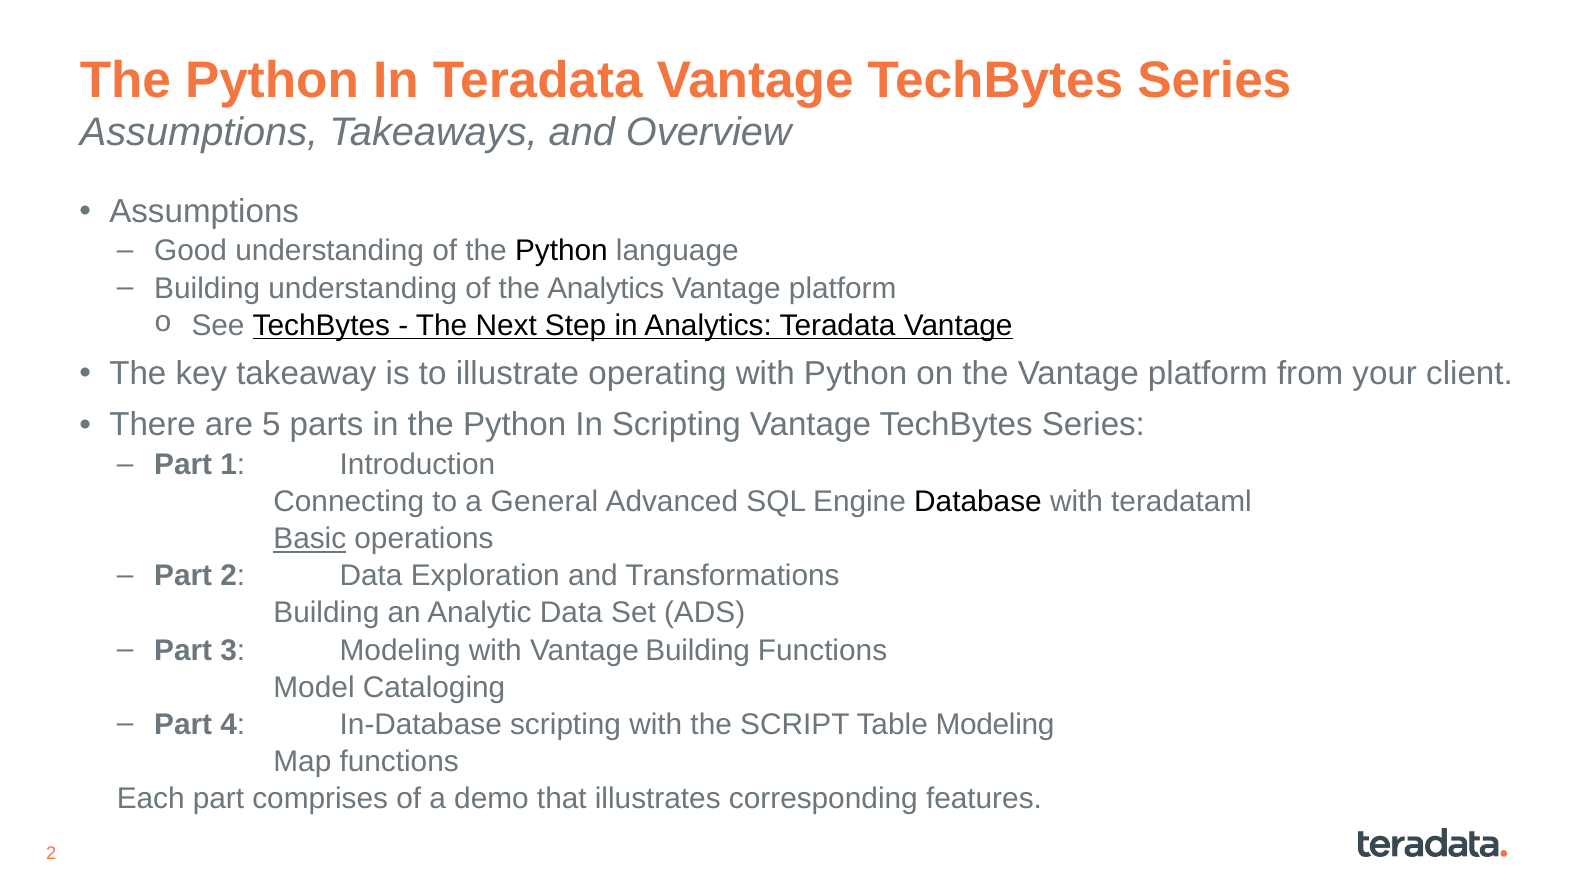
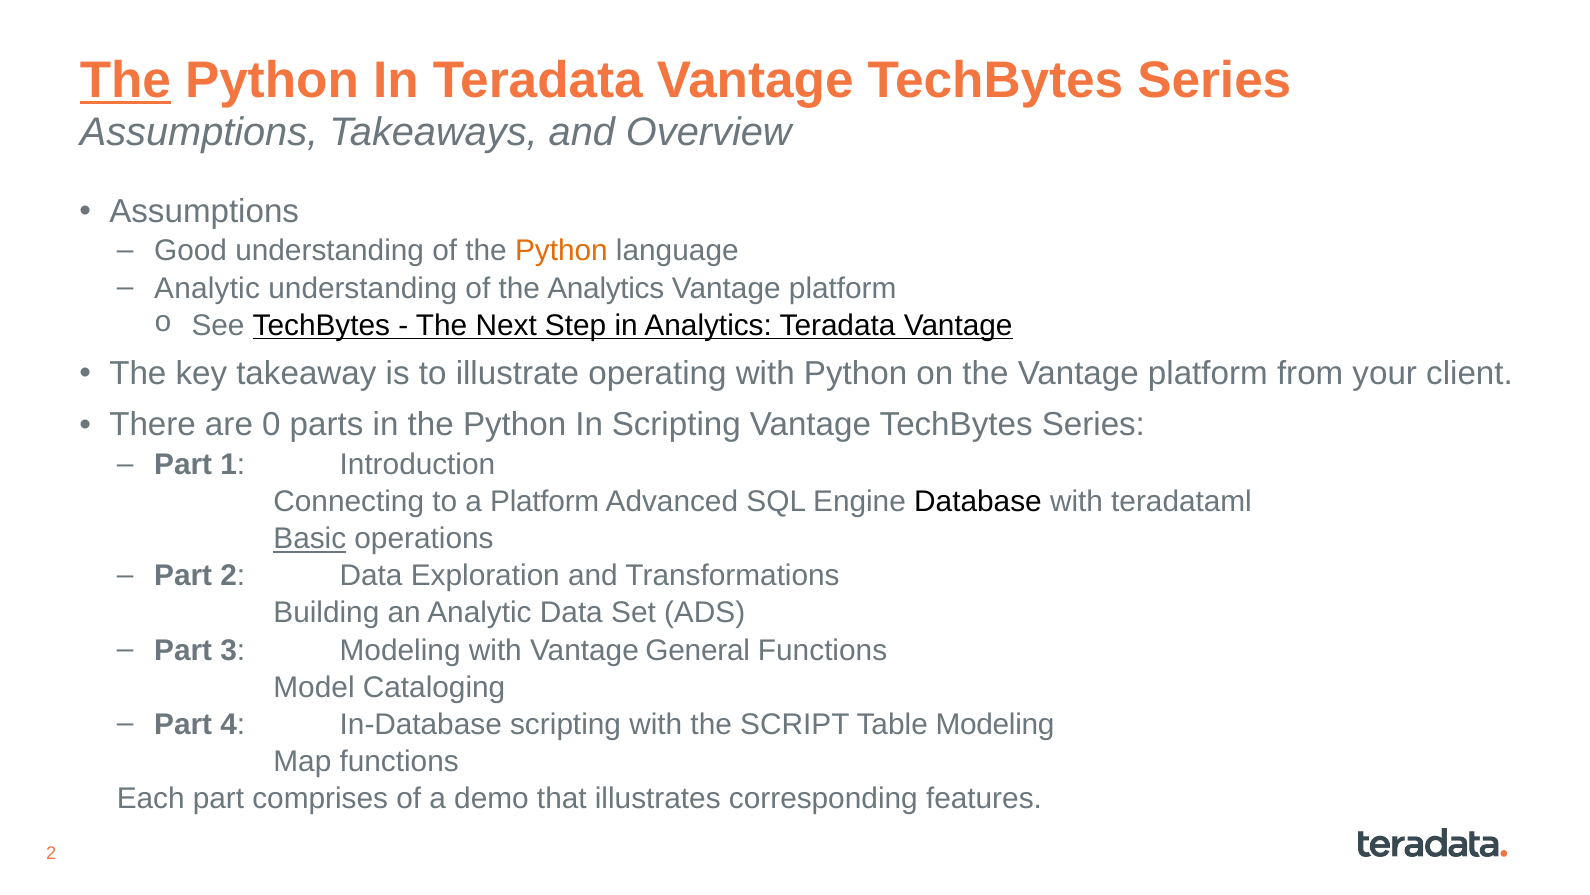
The at (125, 80) underline: none -> present
Python at (561, 251) colour: black -> orange
Building at (207, 288): Building -> Analytic
5: 5 -> 0
a General: General -> Platform
Vantage Building: Building -> General
